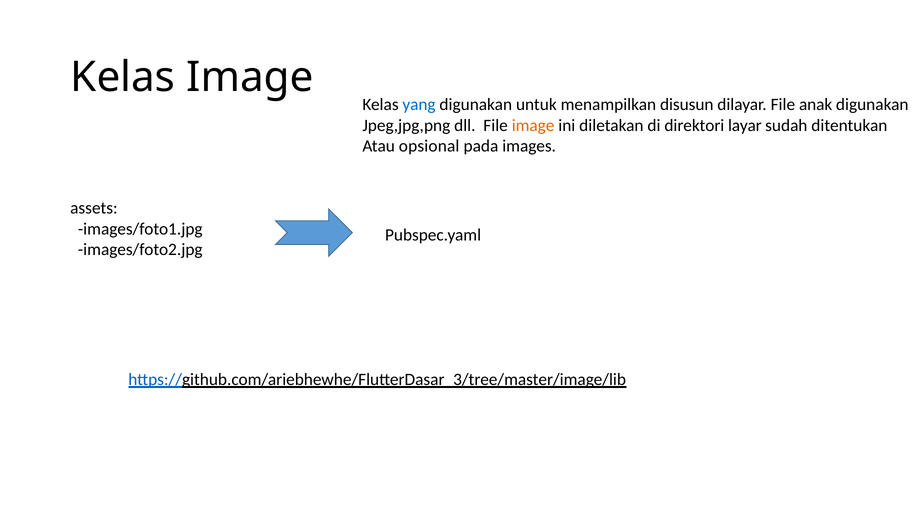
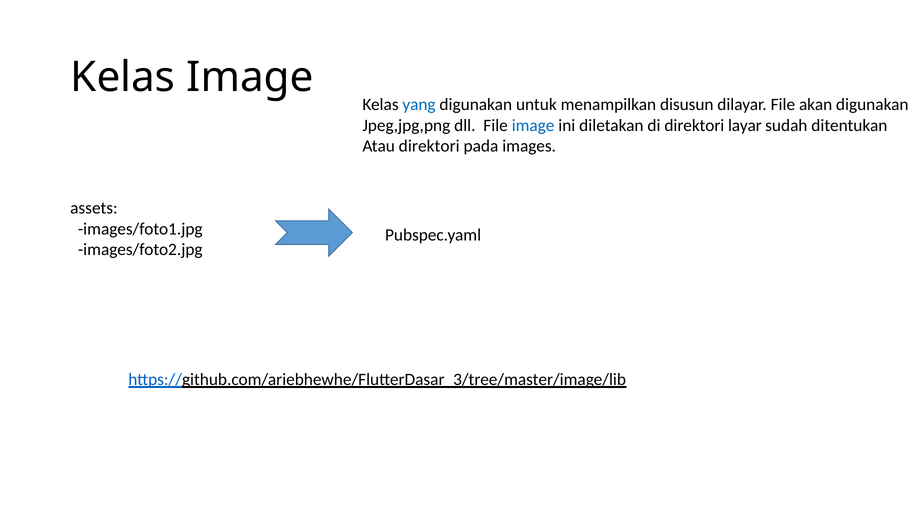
anak: anak -> akan
image at (533, 126) colour: orange -> blue
Atau opsional: opsional -> direktori
